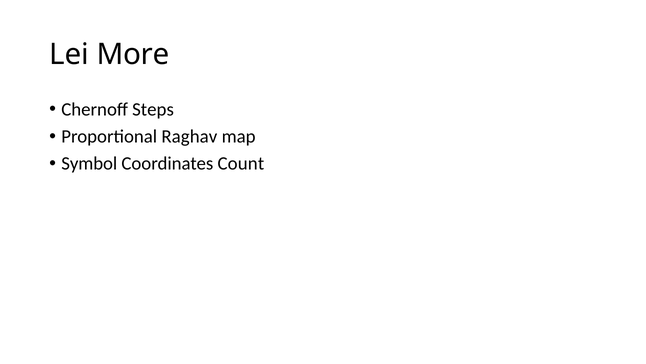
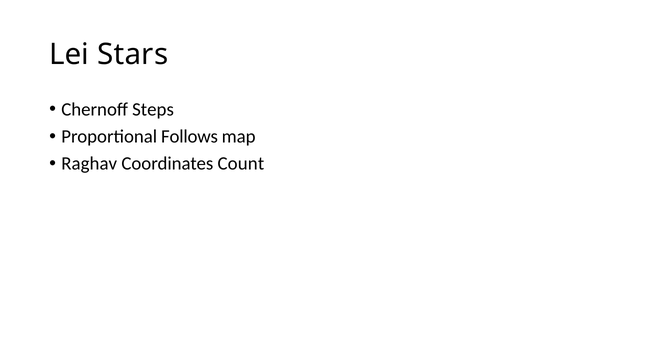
More: More -> Stars
Raghav: Raghav -> Follows
Symbol: Symbol -> Raghav
